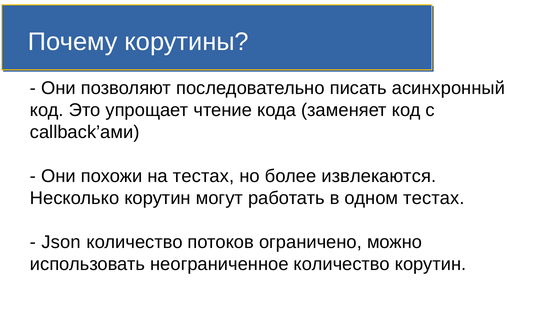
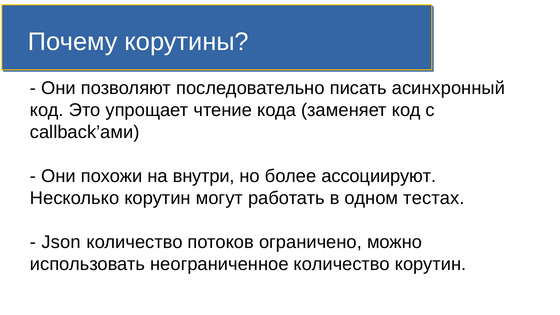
на тестах: тестах -> внутри
извлекаются: извлекаются -> ассоциируют
